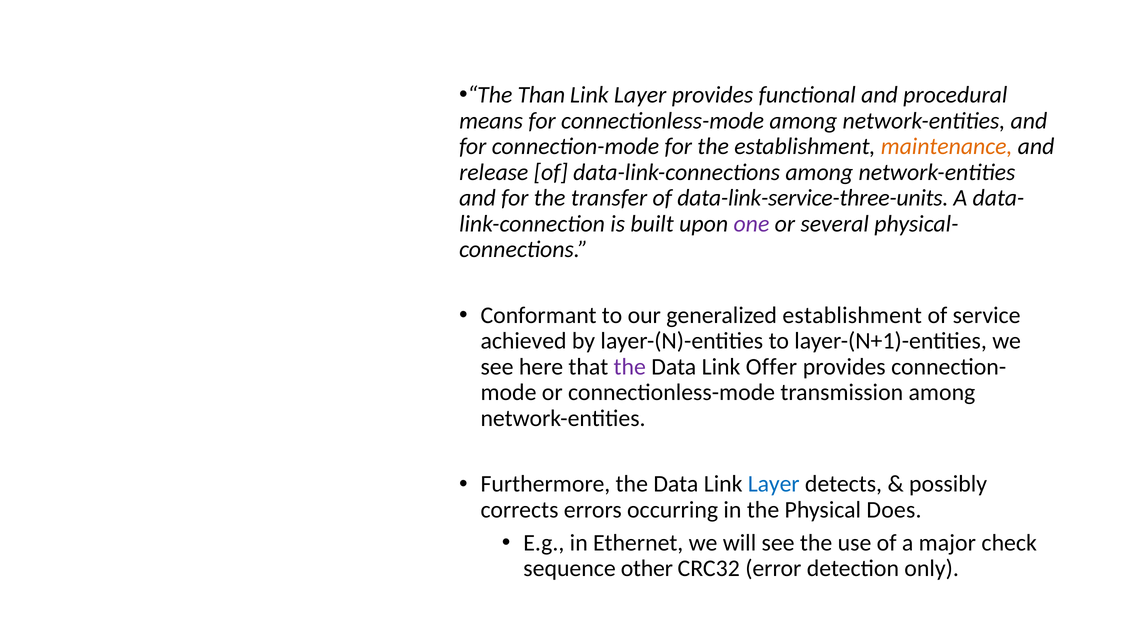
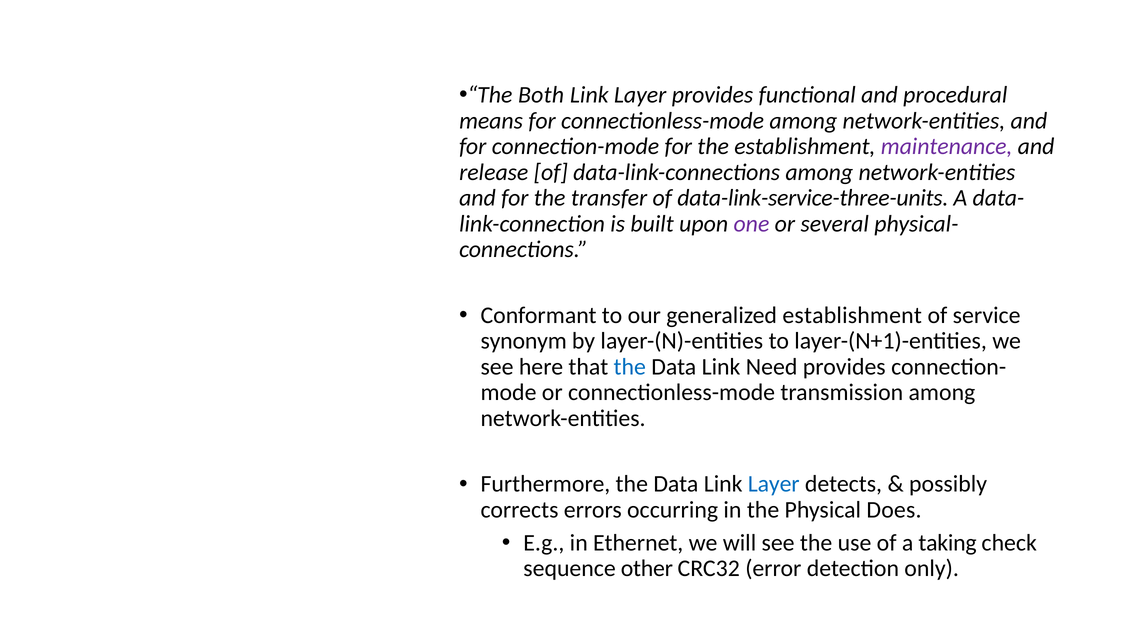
Than: Than -> Both
maintenance colour: orange -> purple
achieved: achieved -> synonym
the at (630, 366) colour: purple -> blue
Offer: Offer -> Need
major: major -> taking
